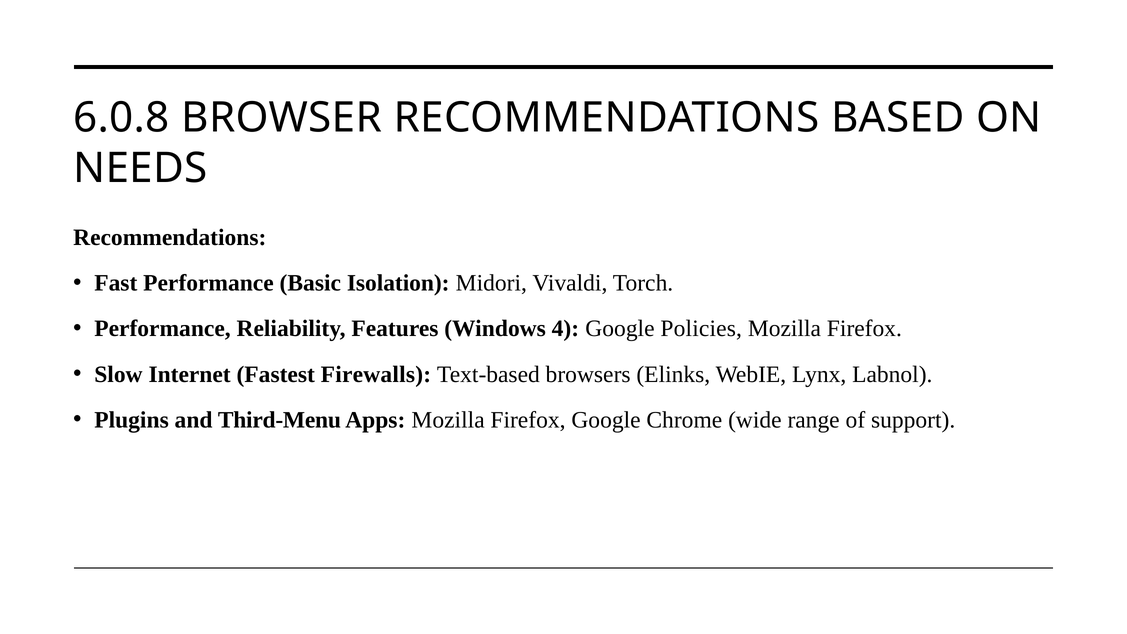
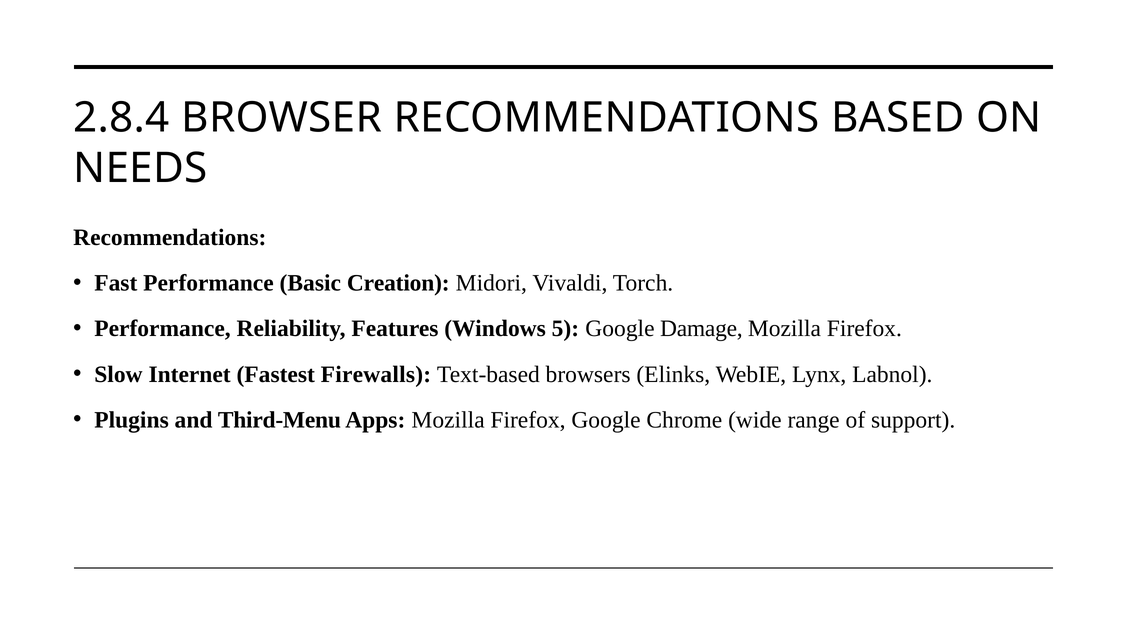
6.0.8: 6.0.8 -> 2.8.4
Isolation: Isolation -> Creation
4: 4 -> 5
Policies: Policies -> Damage
